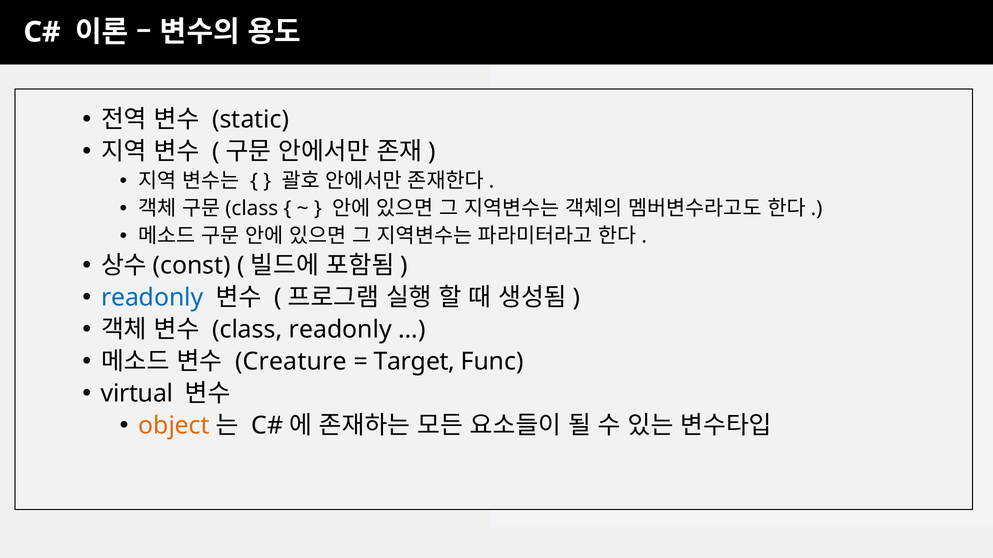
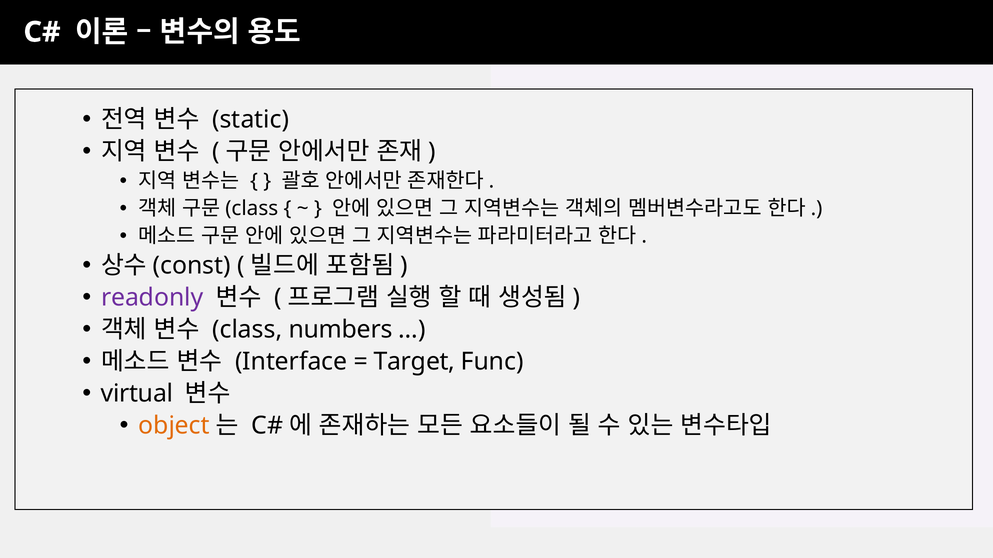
readonly at (152, 298) colour: blue -> purple
class readonly: readonly -> numbers
Creature: Creature -> Interface
